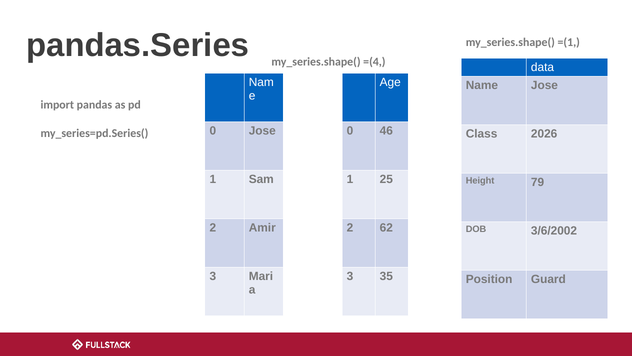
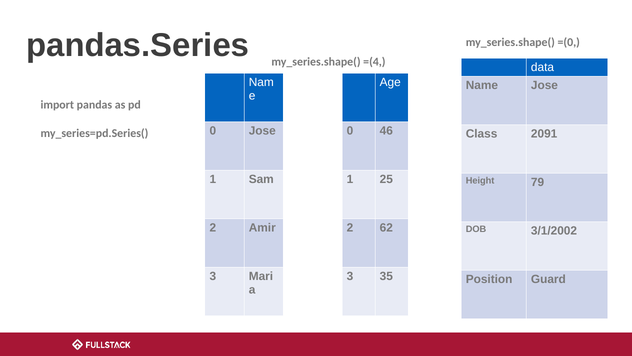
=(1: =(1 -> =(0
2026: 2026 -> 2091
3/6/2002: 3/6/2002 -> 3/1/2002
